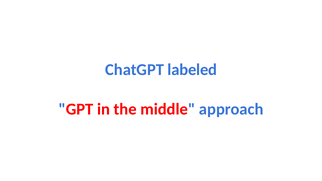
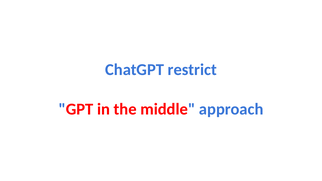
labeled: labeled -> restrict
